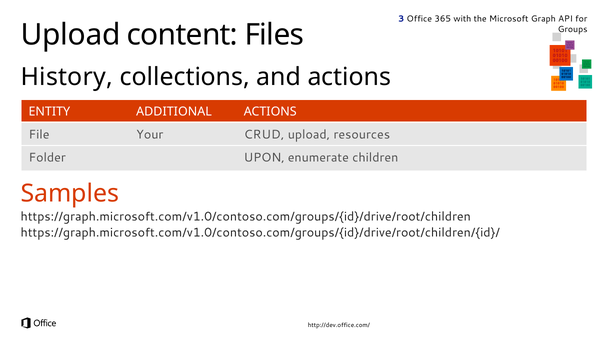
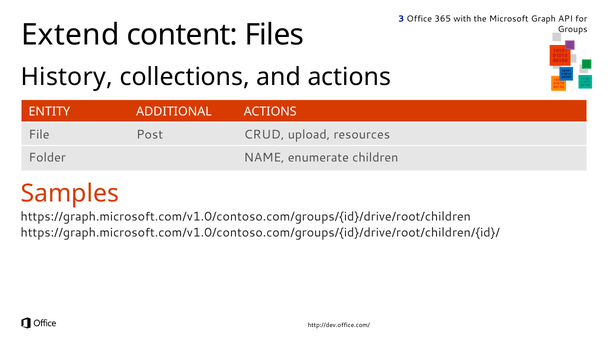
Upload at (71, 35): Upload -> Extend
Your: Your -> Post
UPON: UPON -> NAME
